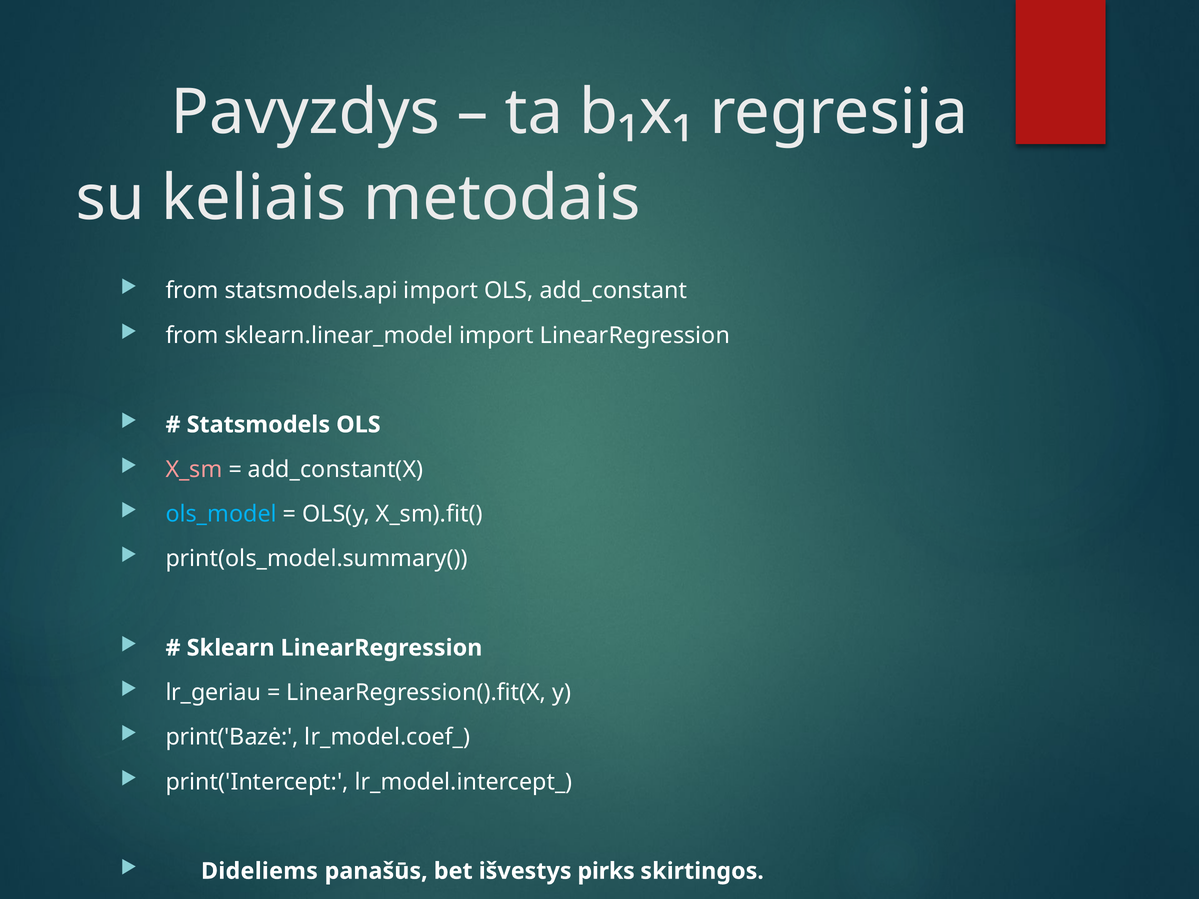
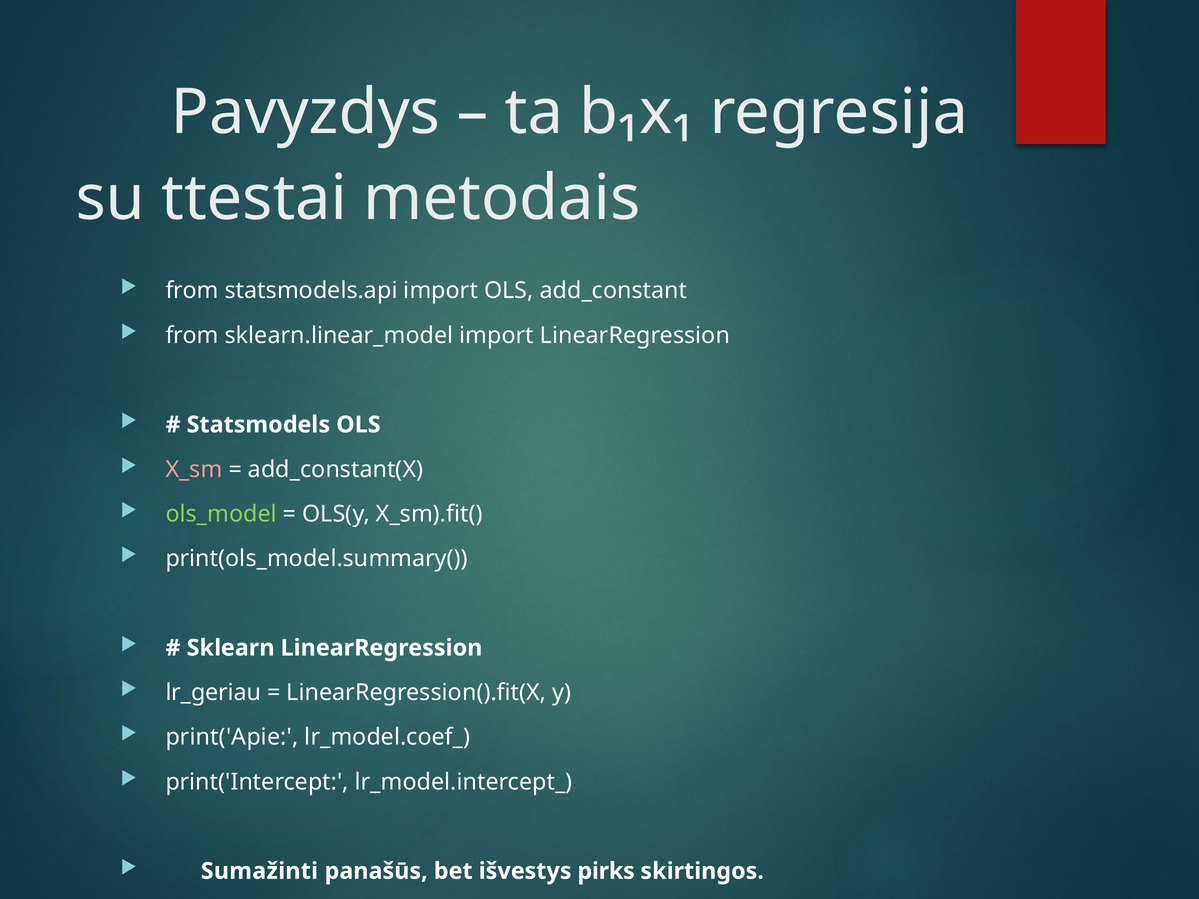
keliais: keliais -> ttestai
ols_model colour: light blue -> light green
print('Bazė: print('Bazė -> print('Apie
Dideliems: Dideliems -> Sumažinti
